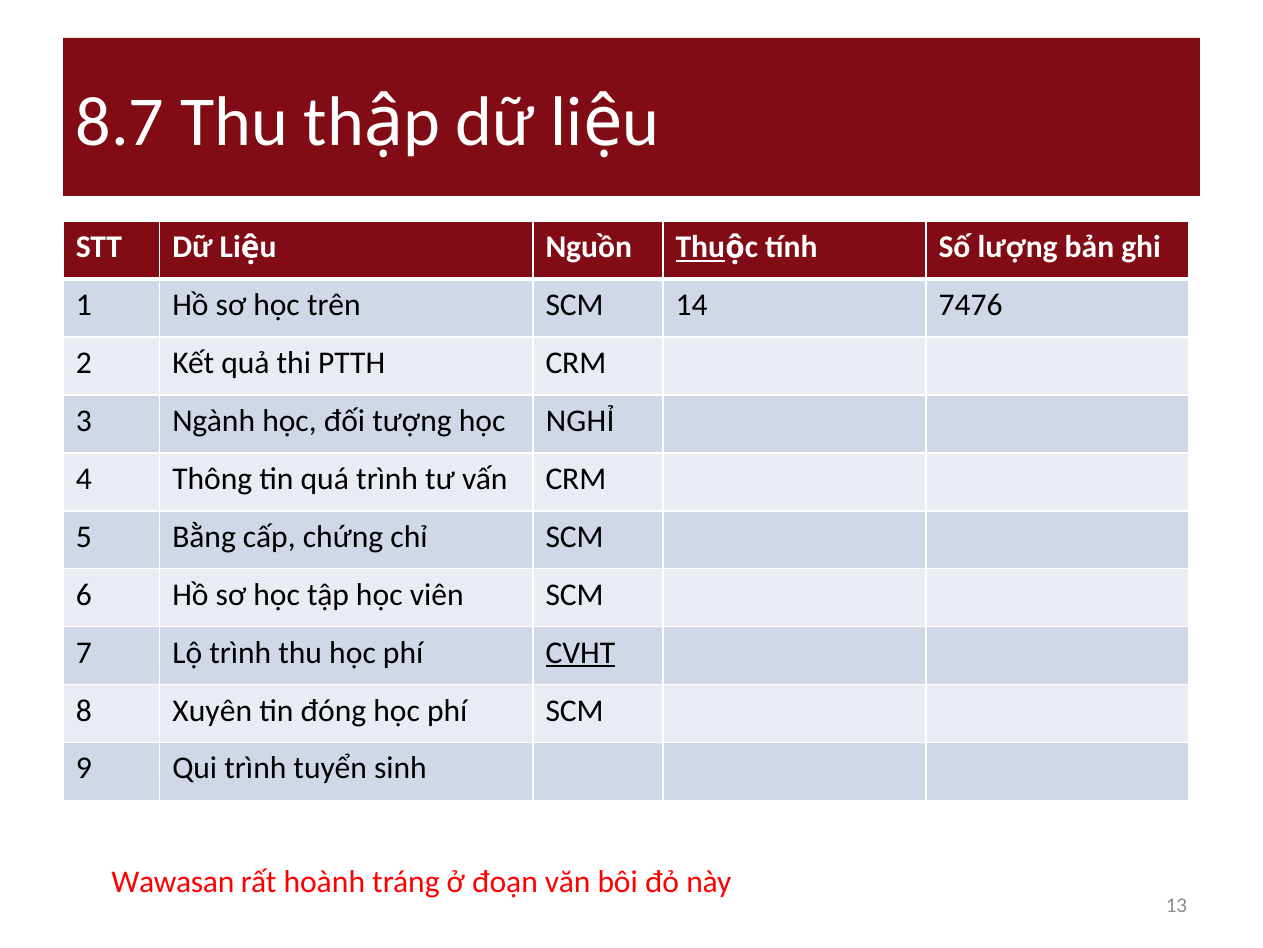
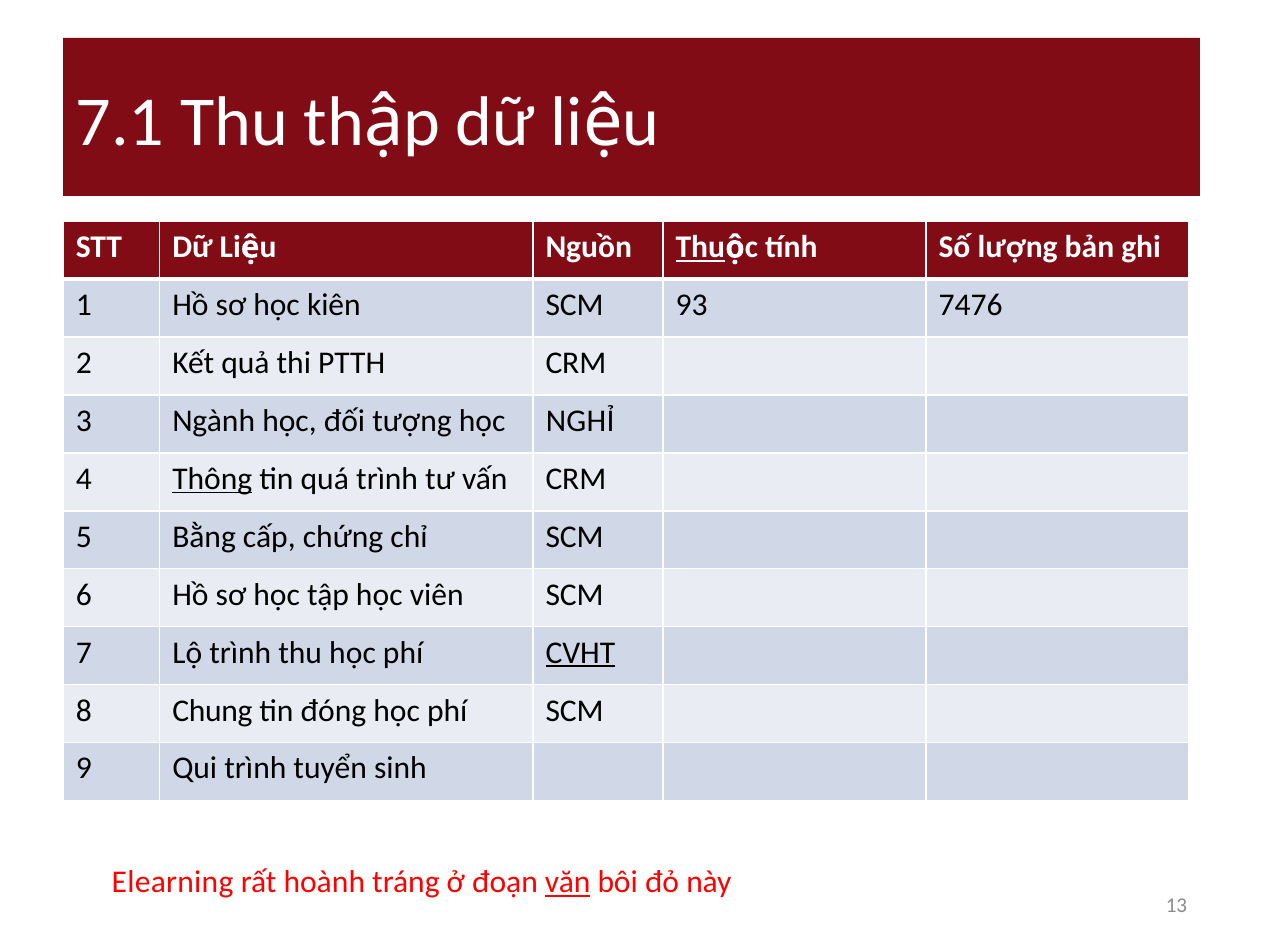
8.7: 8.7 -> 7.1
trên: trên -> kiên
14: 14 -> 93
Thông underline: none -> present
Xuyên: Xuyên -> Chung
Wawasan: Wawasan -> Elearning
văn underline: none -> present
